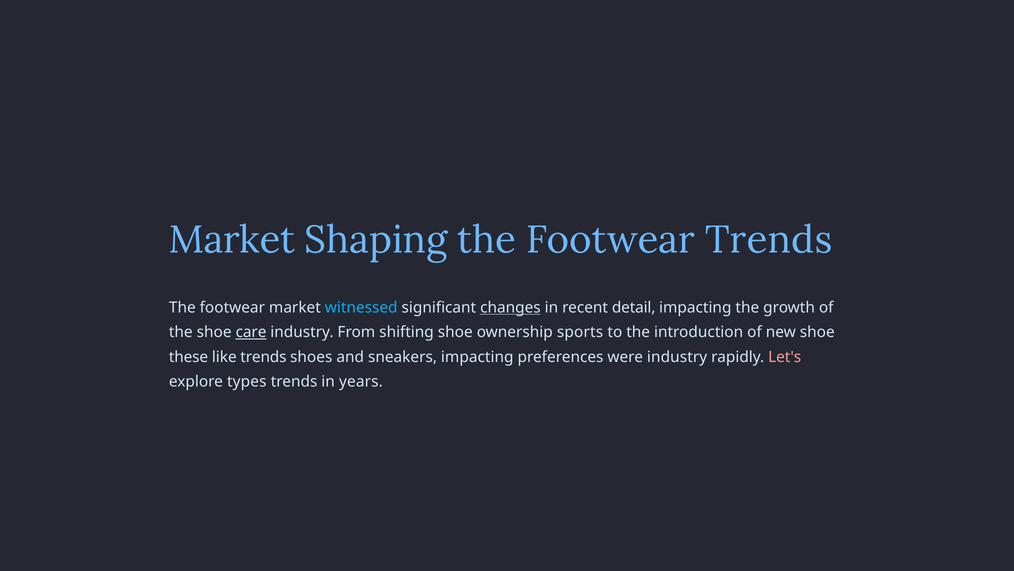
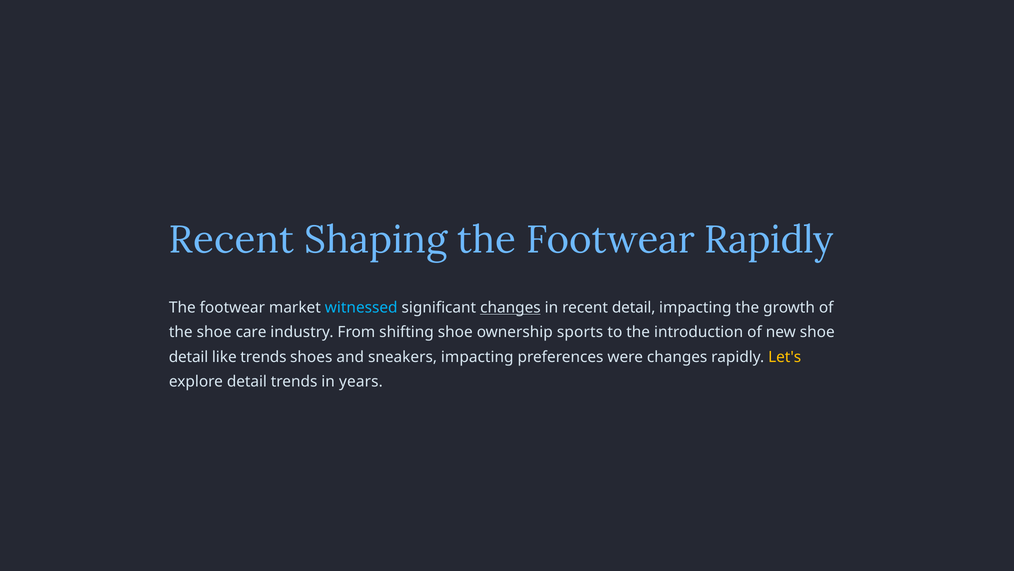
Market at (232, 240): Market -> Recent
Footwear Trends: Trends -> Rapidly
care underline: present -> none
these at (189, 357): these -> detail
were industry: industry -> changes
Let's colour: pink -> yellow
explore types: types -> detail
